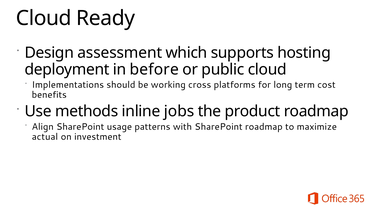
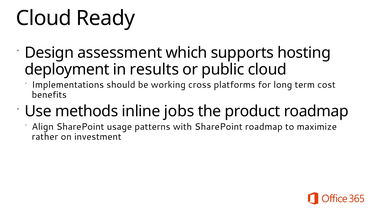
before: before -> results
actual: actual -> rather
